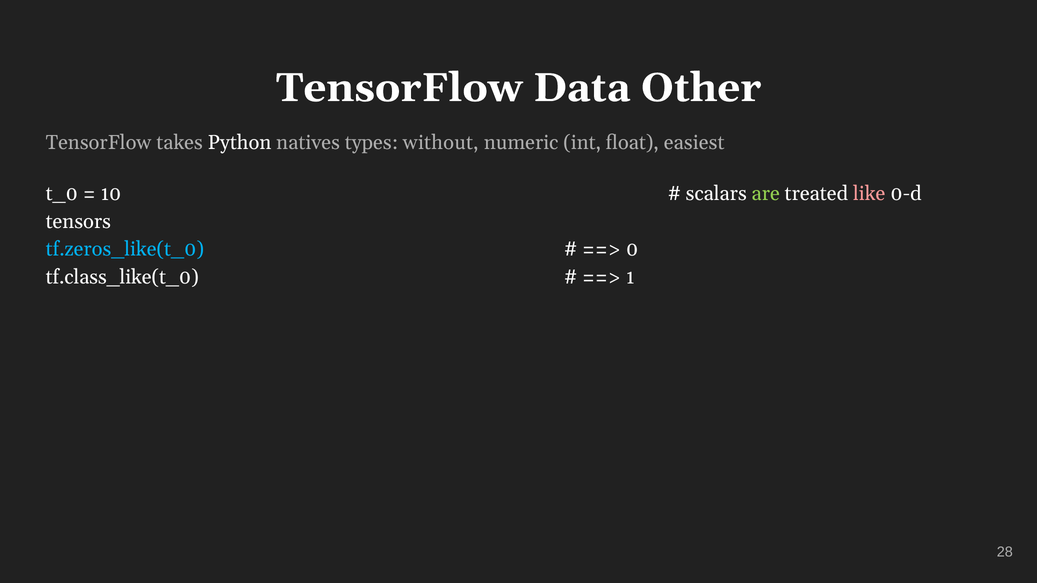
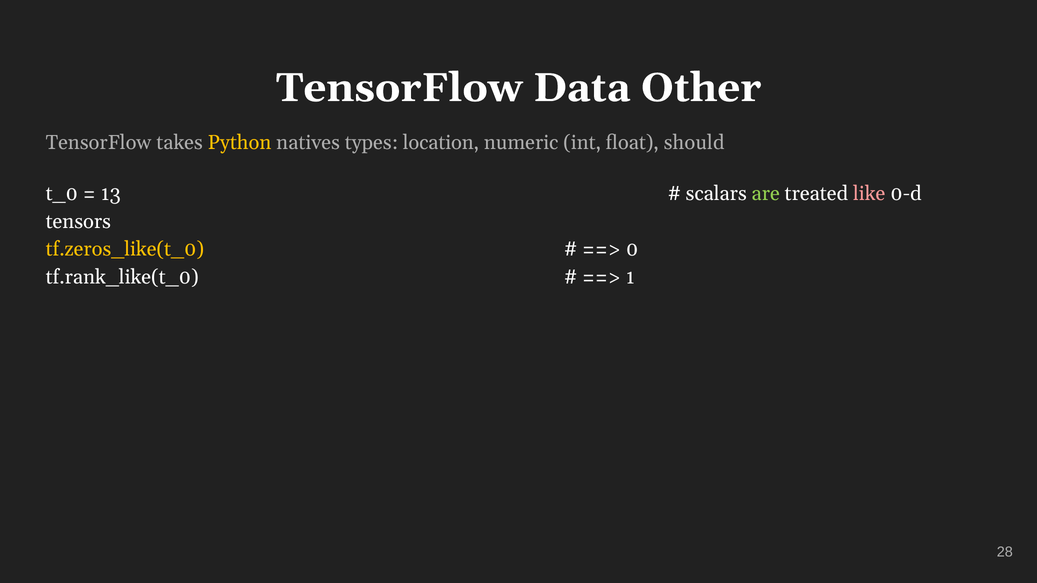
Python colour: white -> yellow
without: without -> location
easiest: easiest -> should
10: 10 -> 13
tf.zeros_like(t_0 colour: light blue -> yellow
tf.class_like(t_0: tf.class_like(t_0 -> tf.rank_like(t_0
